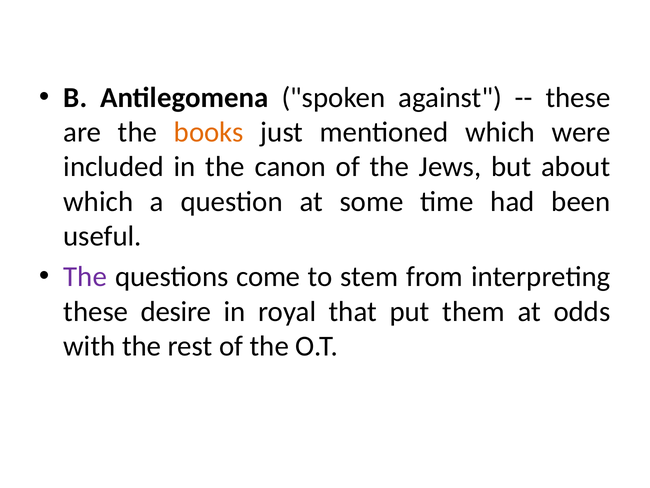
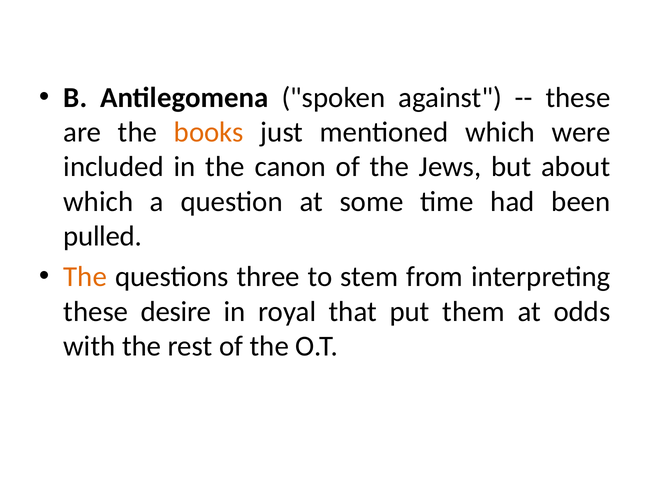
useful: useful -> pulled
The at (85, 277) colour: purple -> orange
come: come -> three
